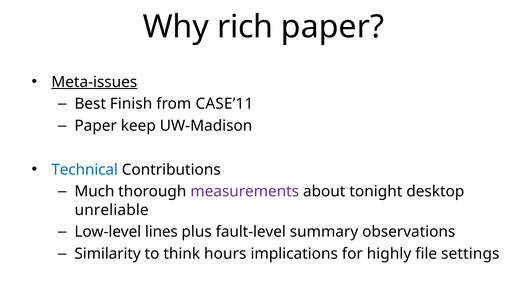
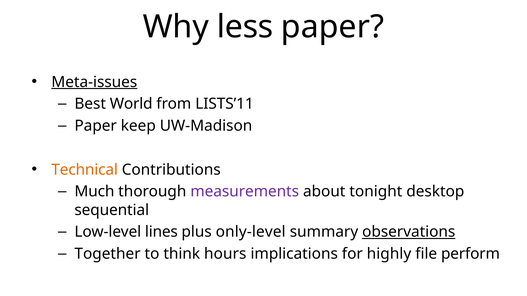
rich: rich -> less
Finish: Finish -> World
CASE’11: CASE’11 -> LISTS’11
Technical colour: blue -> orange
unreliable: unreliable -> sequential
fault-level: fault-level -> only-level
observations underline: none -> present
Similarity: Similarity -> Together
settings: settings -> perform
